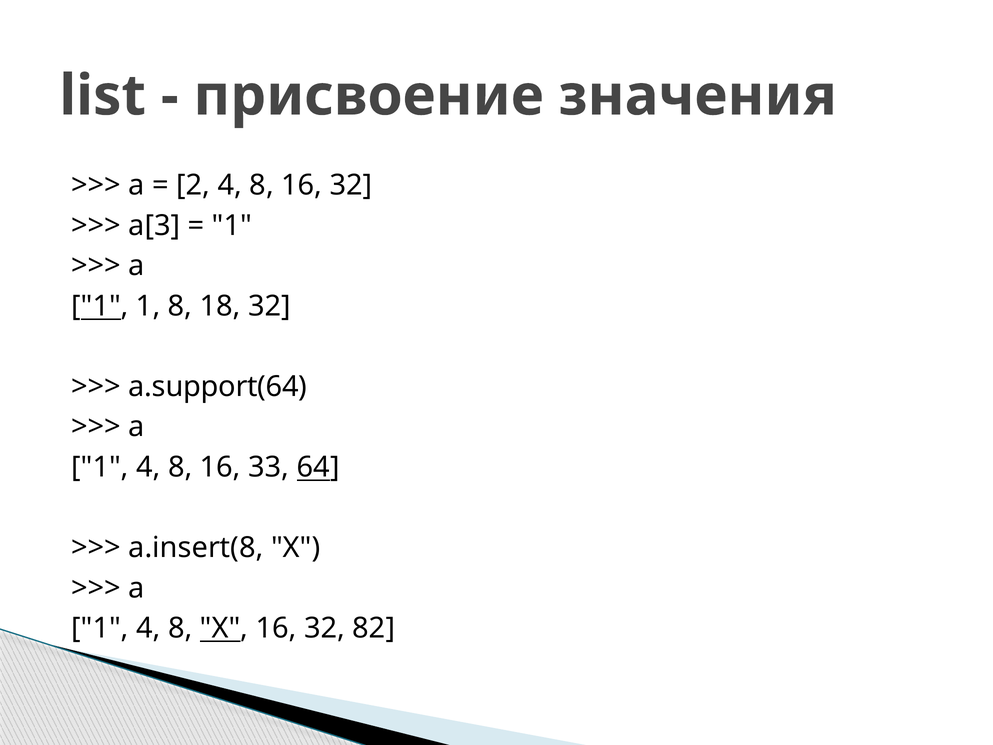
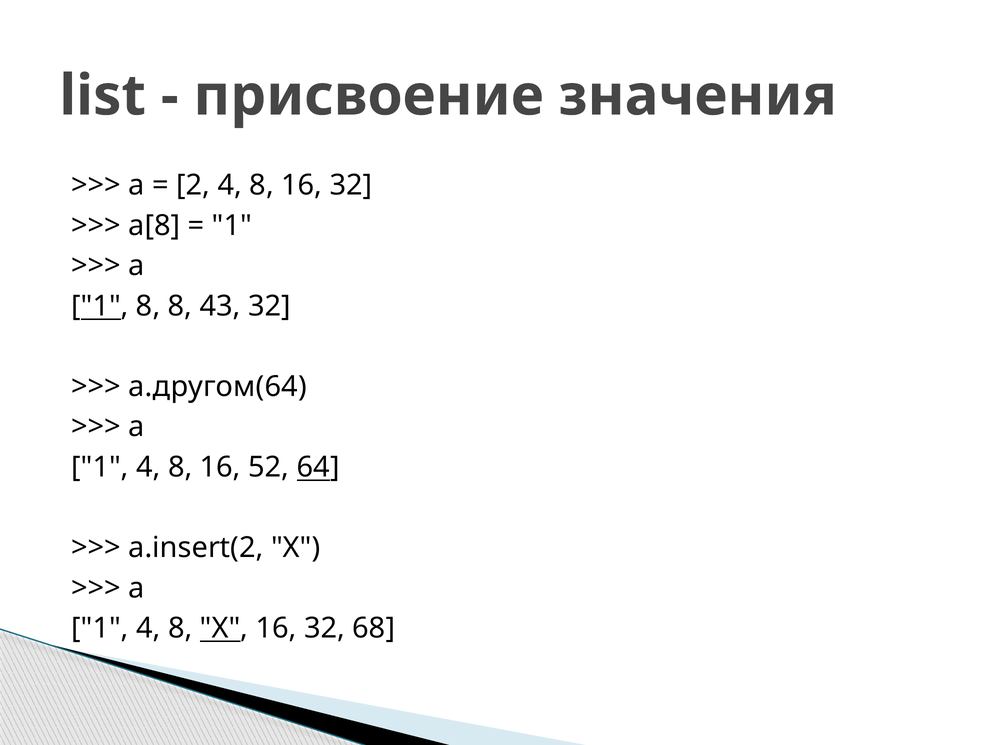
a[3: a[3 -> a[8
1 1: 1 -> 8
18: 18 -> 43
a.support(64: a.support(64 -> a.другом(64
33: 33 -> 52
a.insert(8: a.insert(8 -> a.insert(2
82: 82 -> 68
